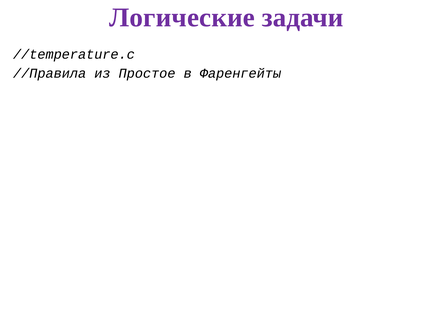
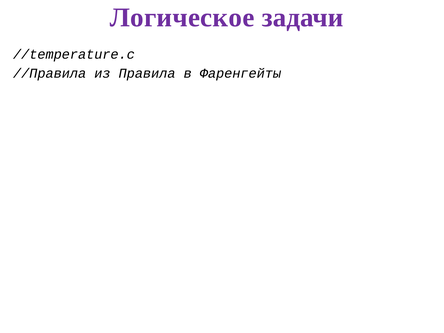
Логические: Логические -> Логическое
Простое: Простое -> Правила
